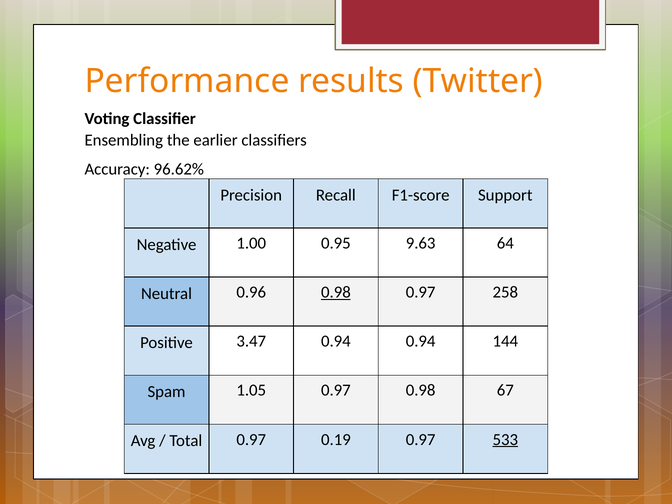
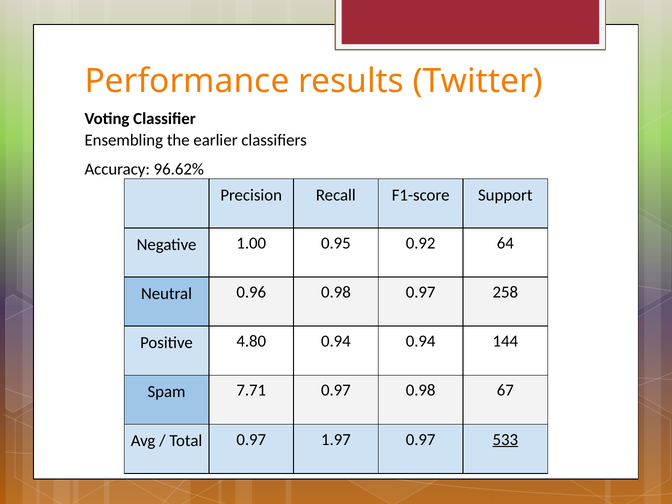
9.63: 9.63 -> 0.92
0.98 at (336, 292) underline: present -> none
3.47: 3.47 -> 4.80
1.05: 1.05 -> 7.71
0.19: 0.19 -> 1.97
